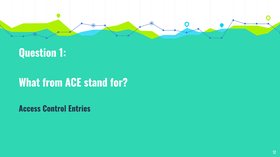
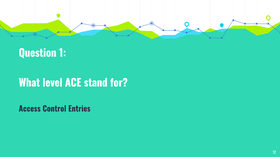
from: from -> level
